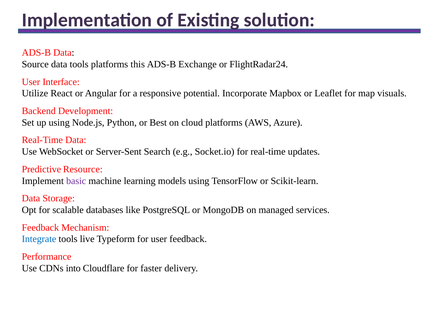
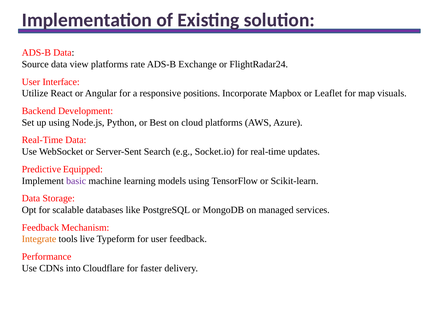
data tools: tools -> view
this: this -> rate
potential: potential -> positions
Resource: Resource -> Equipped
Integrate colour: blue -> orange
